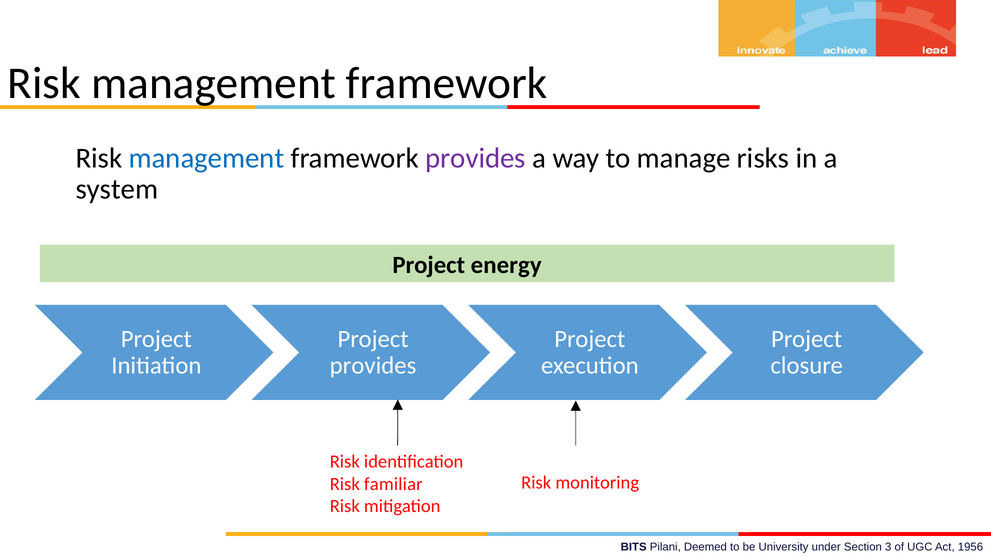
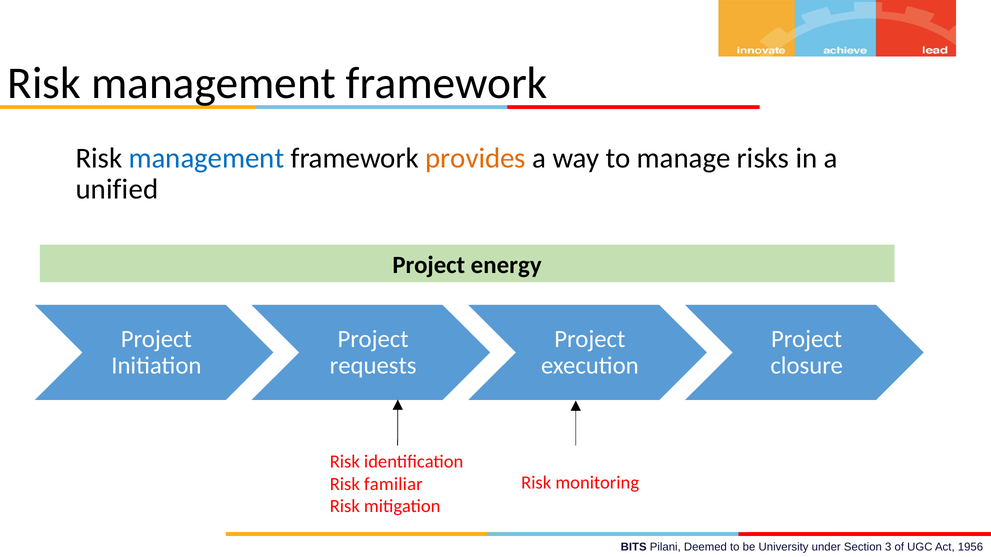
provides at (476, 158) colour: purple -> orange
system: system -> unified
provides at (373, 366): provides -> requests
